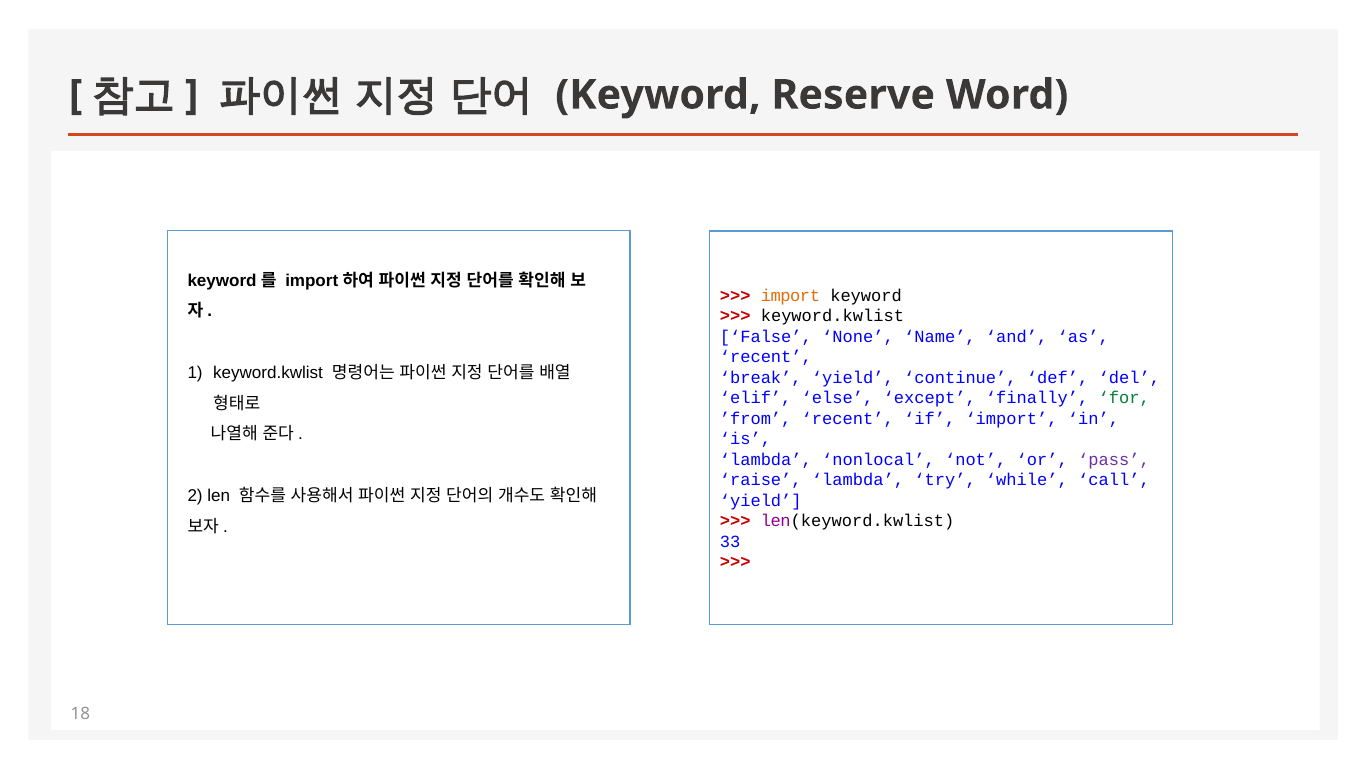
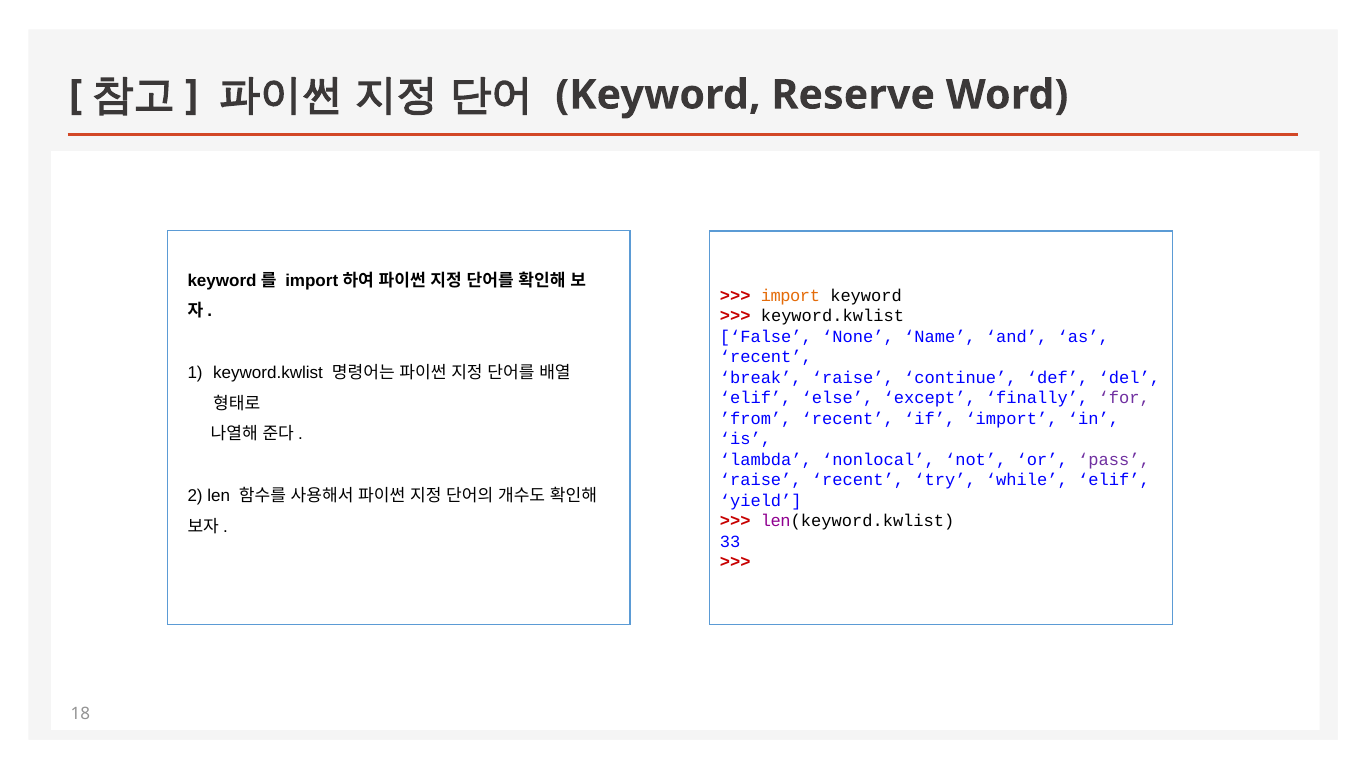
break yield: yield -> raise
for colour: green -> purple
raise lambda: lambda -> recent
while call: call -> elif
